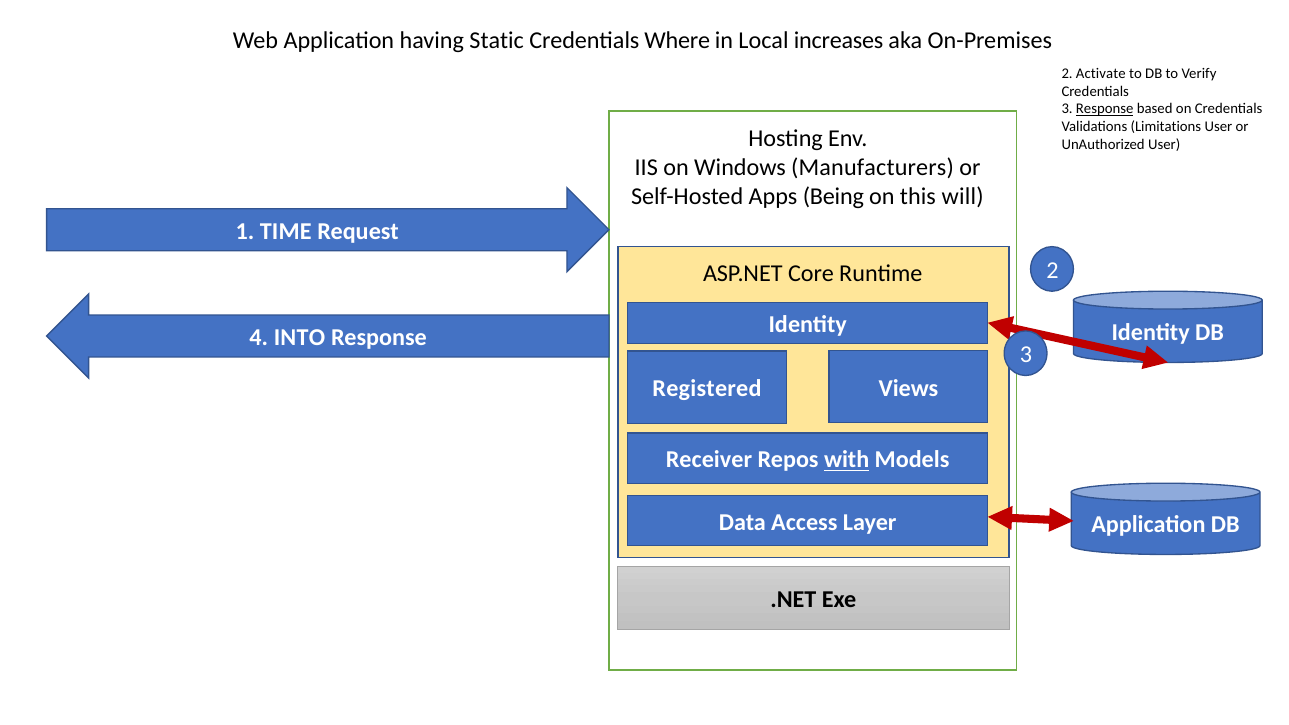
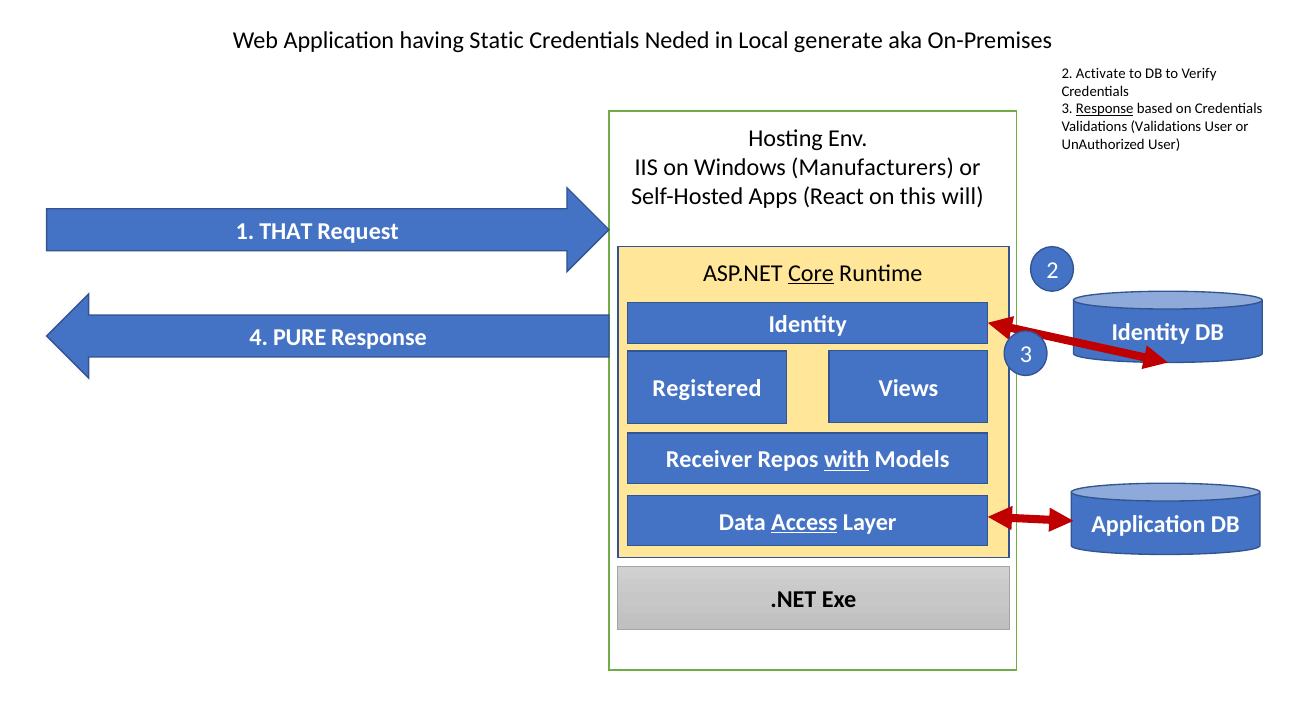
Where: Where -> Neded
increases: increases -> generate
Validations Limitations: Limitations -> Validations
Being: Being -> React
TIME: TIME -> THAT
Core underline: none -> present
INTO: INTO -> PURE
Access underline: none -> present
